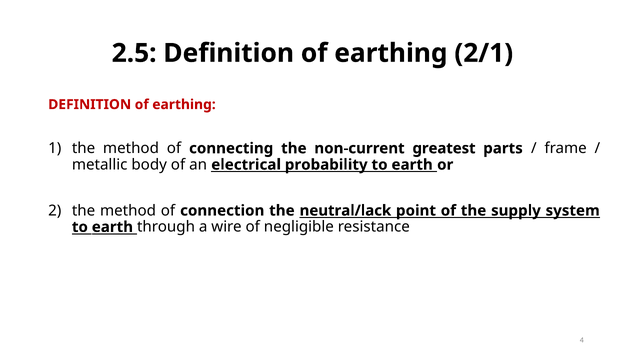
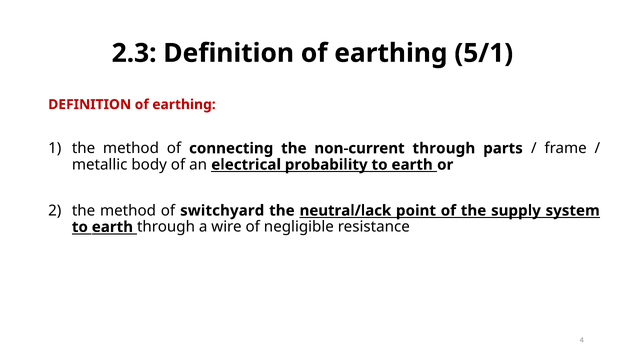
2.5: 2.5 -> 2.3
2/1: 2/1 -> 5/1
non-current greatest: greatest -> through
connection: connection -> switchyard
